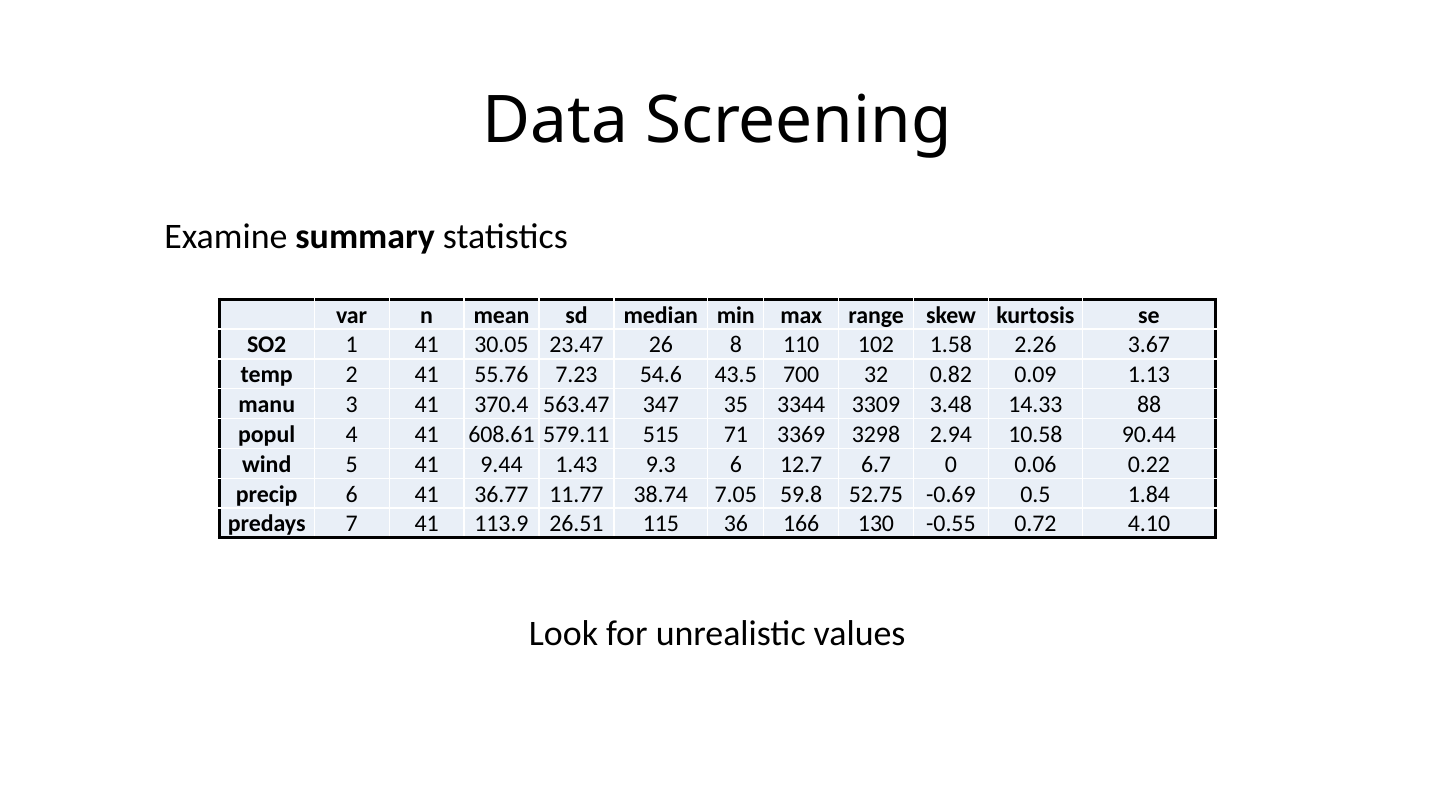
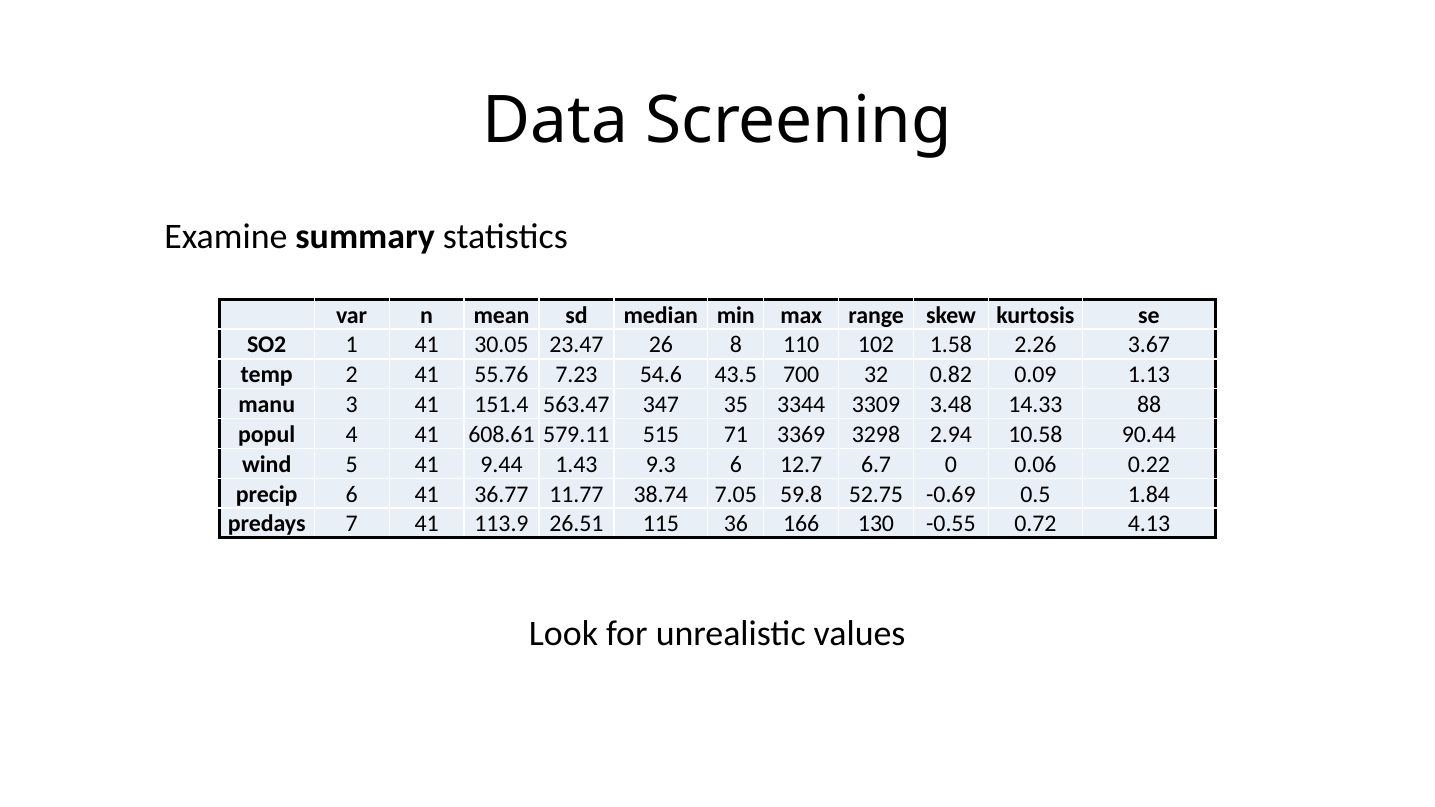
370.4: 370.4 -> 151.4
4.10: 4.10 -> 4.13
